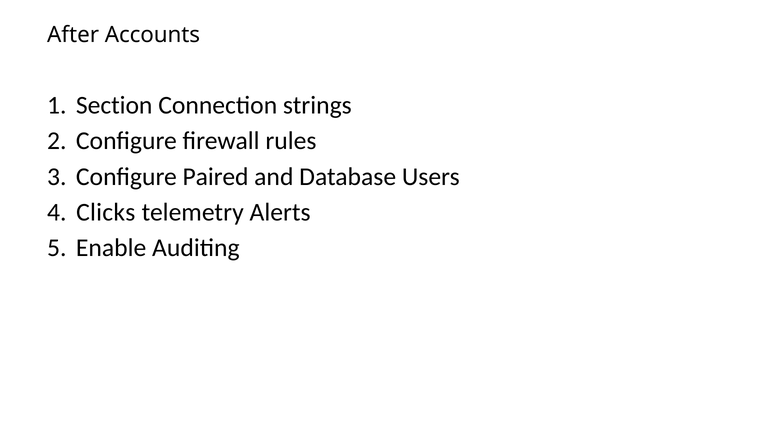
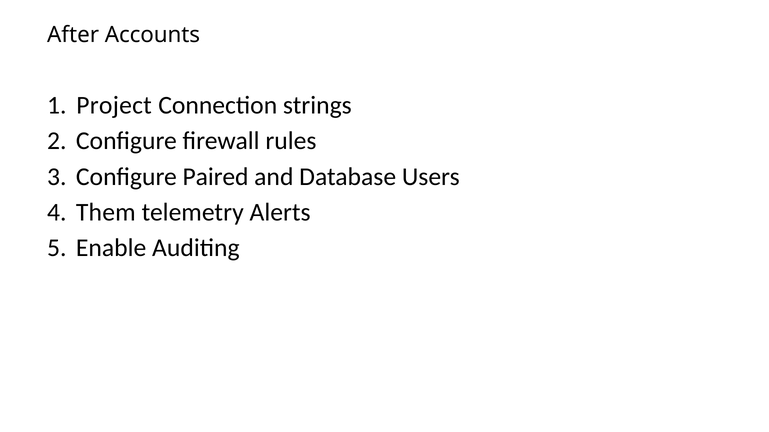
Section: Section -> Project
Clicks: Clicks -> Them
